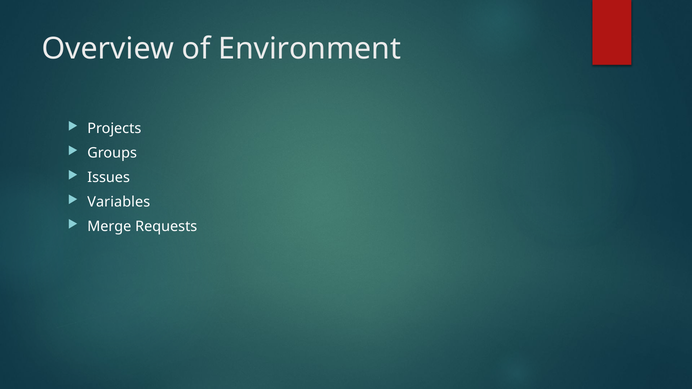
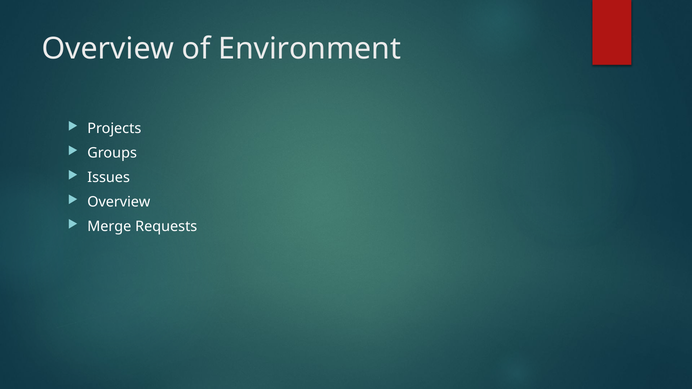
Variables at (119, 202): Variables -> Overview
